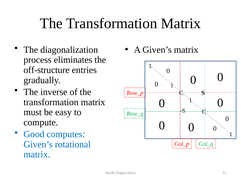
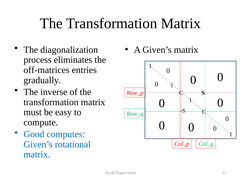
off-structure: off-structure -> off-matrices
